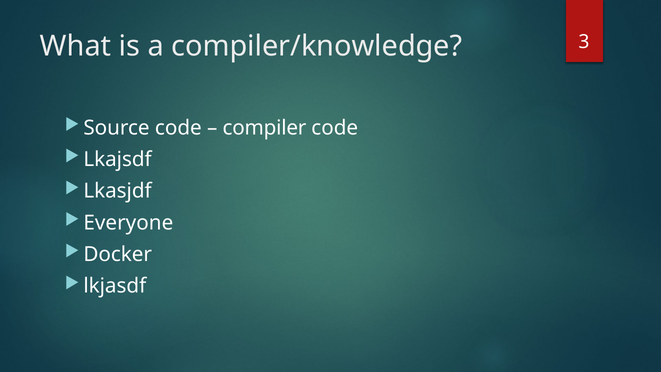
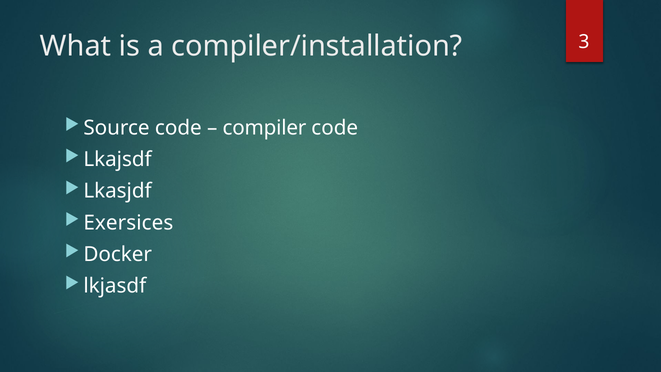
compiler/knowledge: compiler/knowledge -> compiler/installation
Everyone: Everyone -> Exersices
